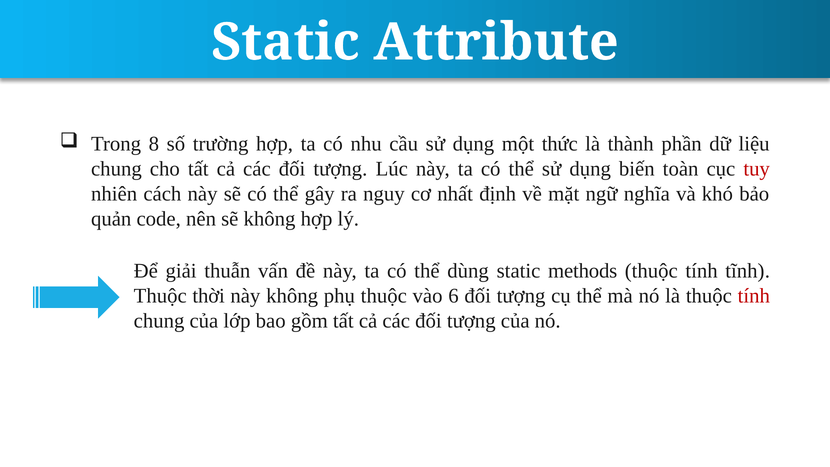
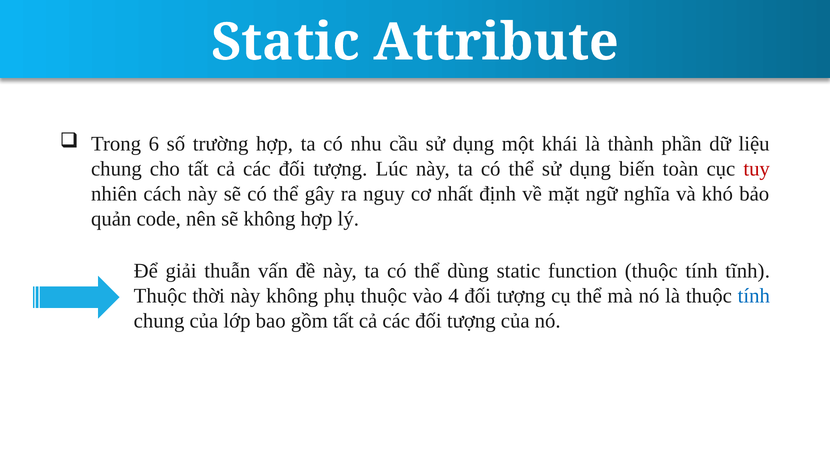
8: 8 -> 6
thức: thức -> khái
methods: methods -> function
6: 6 -> 4
tính at (754, 296) colour: red -> blue
